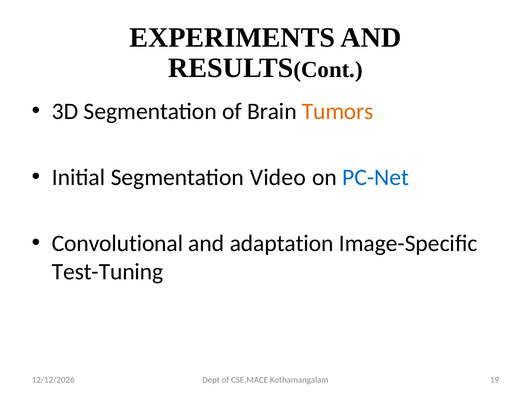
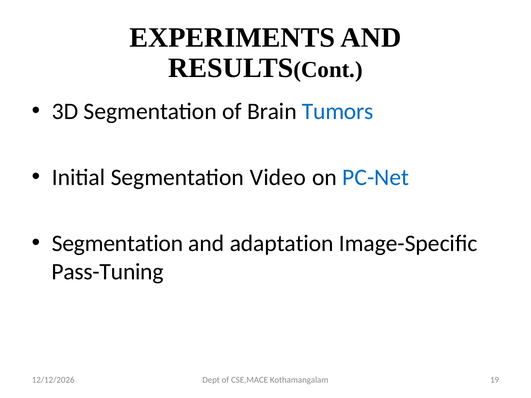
Tumors colour: orange -> blue
Convolutional at (117, 244): Convolutional -> Segmentation
Test-Tuning: Test-Tuning -> Pass-Tuning
